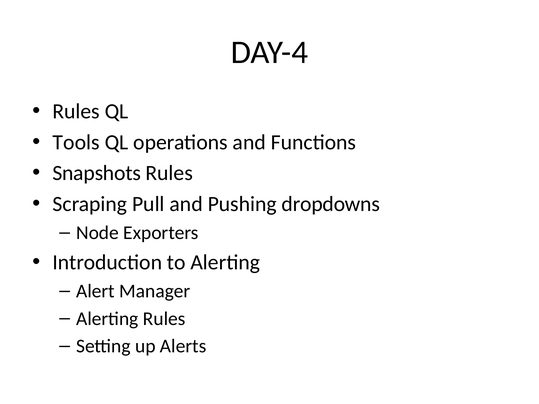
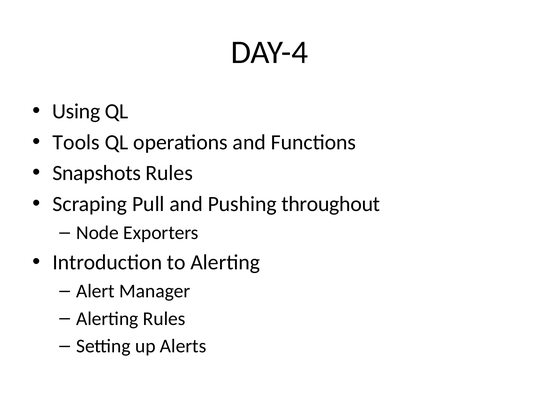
Rules at (76, 112): Rules -> Using
dropdowns: dropdowns -> throughout
